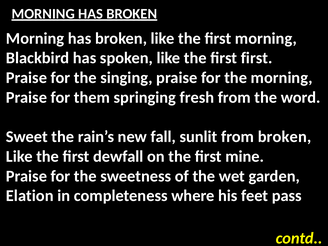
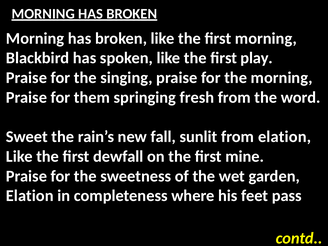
first first: first -> play
from broken: broken -> elation
